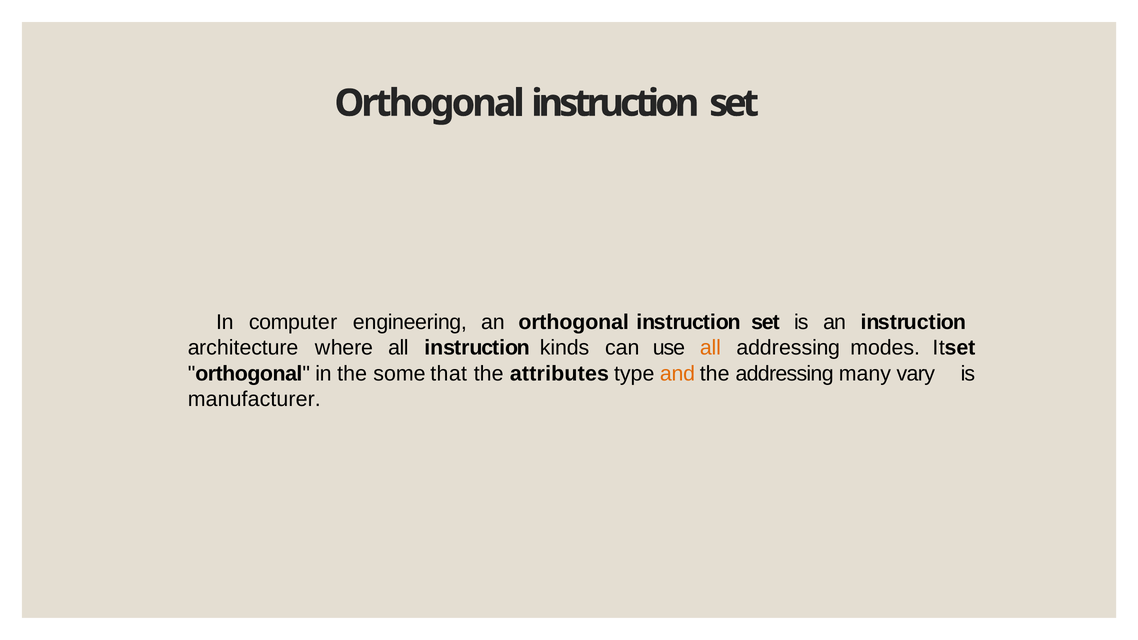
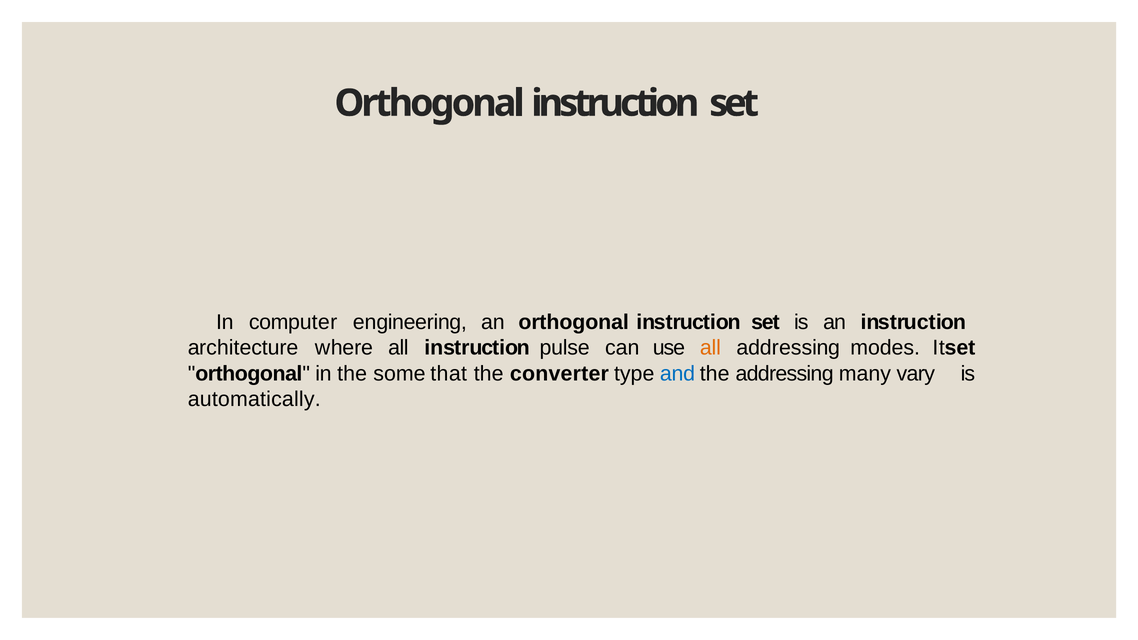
kinds: kinds -> pulse
attributes: attributes -> converter
and colour: orange -> blue
manufacturer: manufacturer -> automatically
